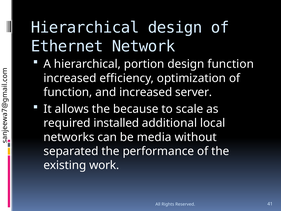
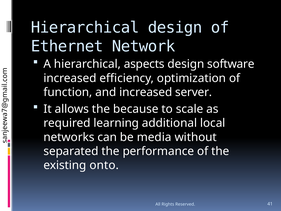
portion: portion -> aspects
design function: function -> software
installed: installed -> learning
work: work -> onto
